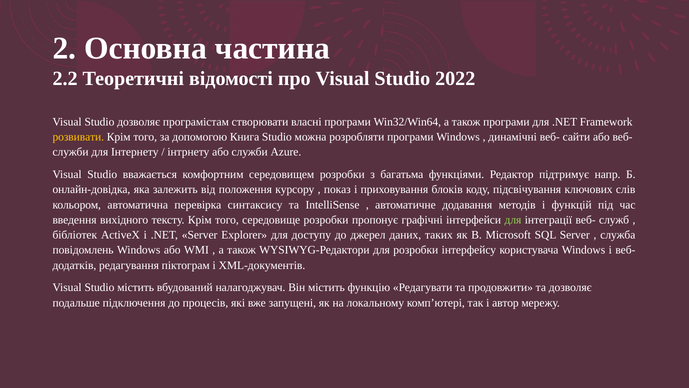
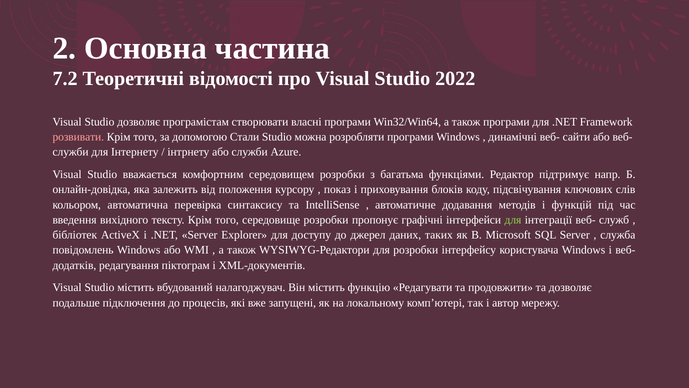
2.2: 2.2 -> 7.2
розвивати colour: yellow -> pink
Книга: Книга -> Стали
